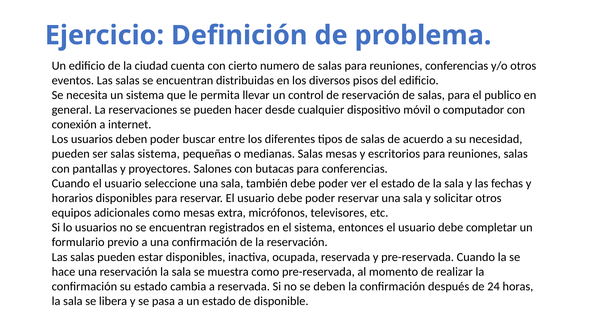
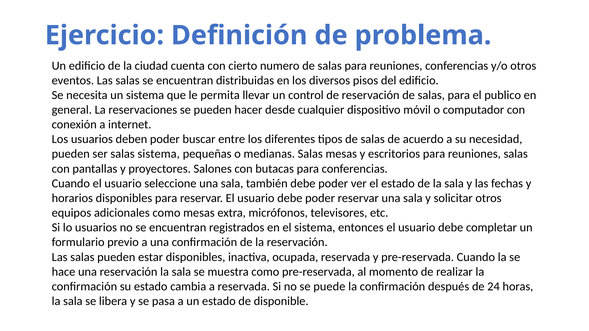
se deben: deben -> puede
